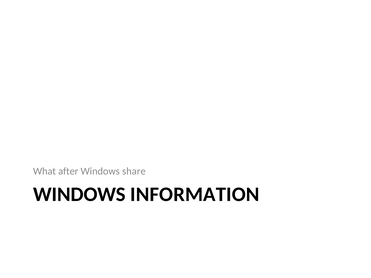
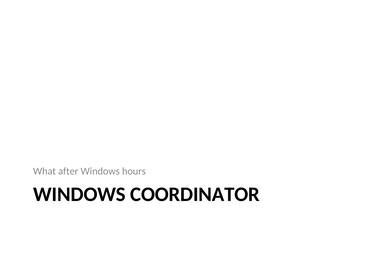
share: share -> hours
INFORMATION: INFORMATION -> COORDINATOR
